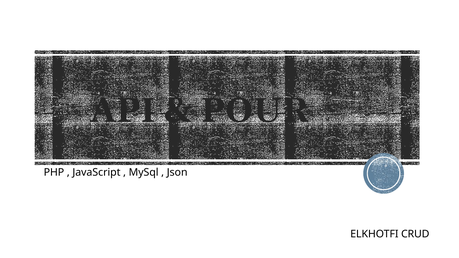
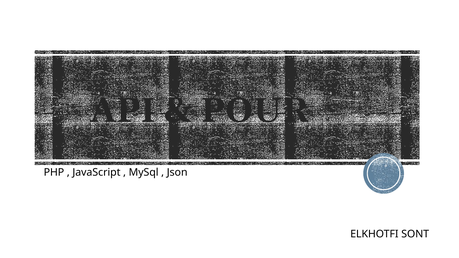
CRUD: CRUD -> SONT
